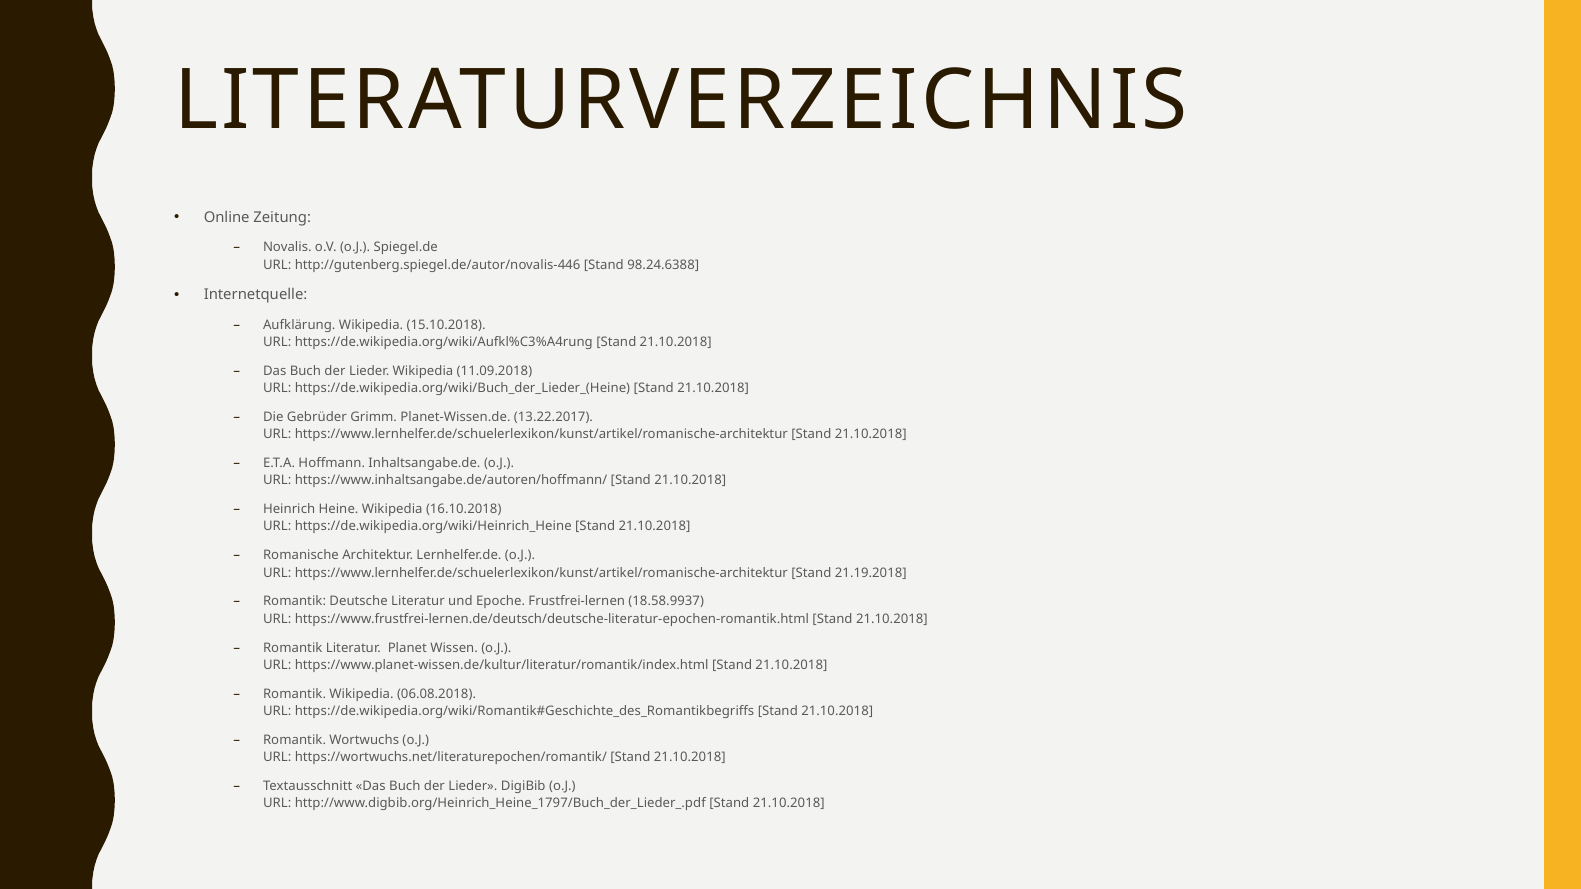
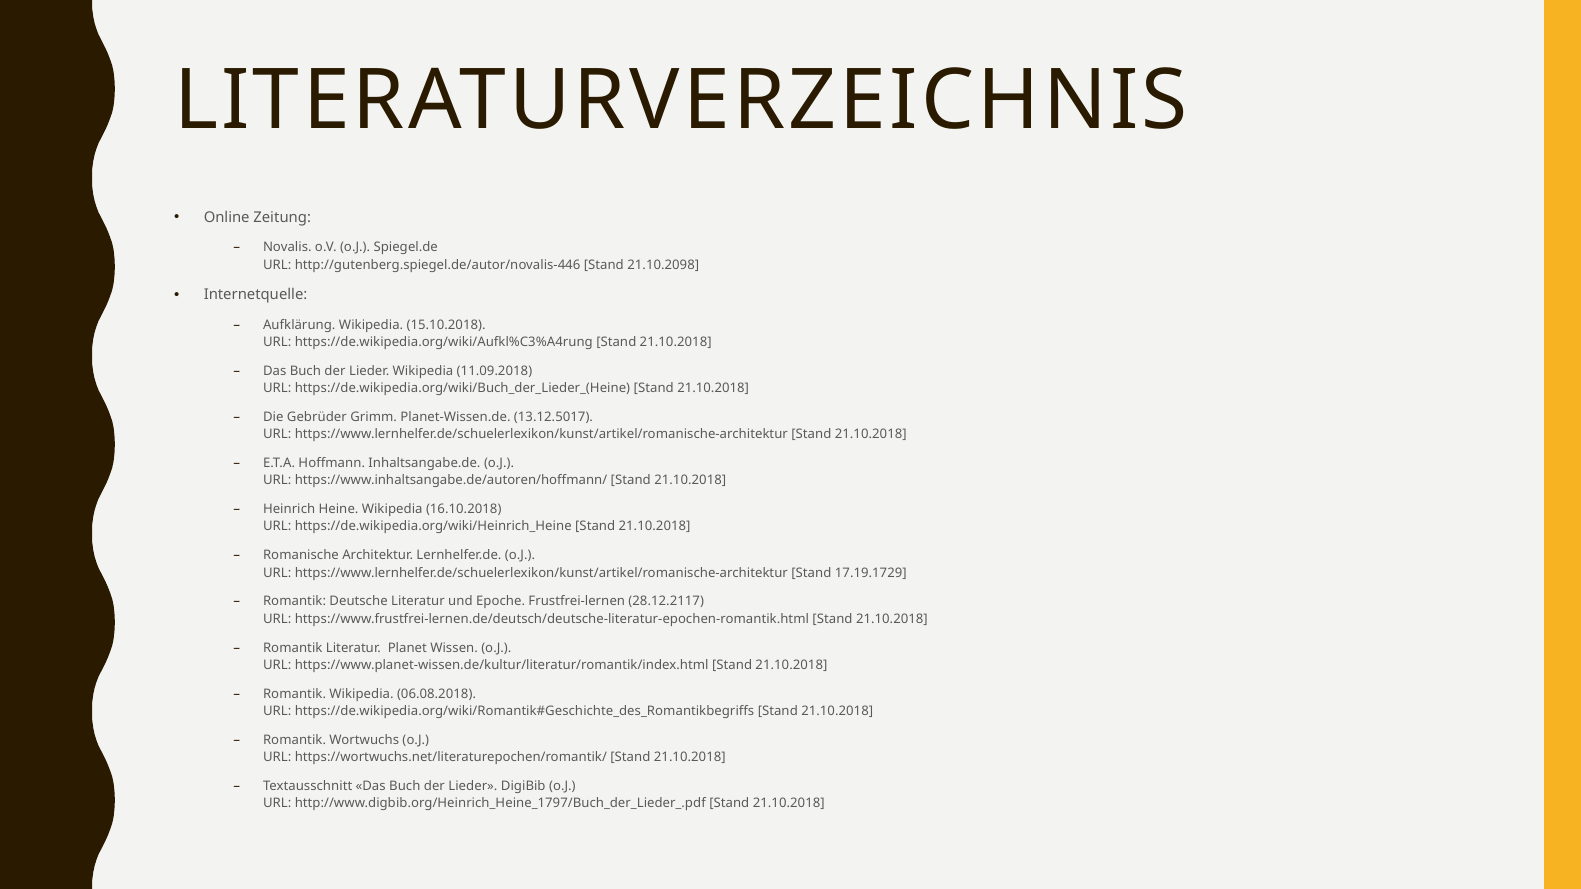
98.24.6388: 98.24.6388 -> 21.10.2098
13.22.2017: 13.22.2017 -> 13.12.5017
21.19.2018: 21.19.2018 -> 17.19.1729
18.58.9937: 18.58.9937 -> 28.12.2117
